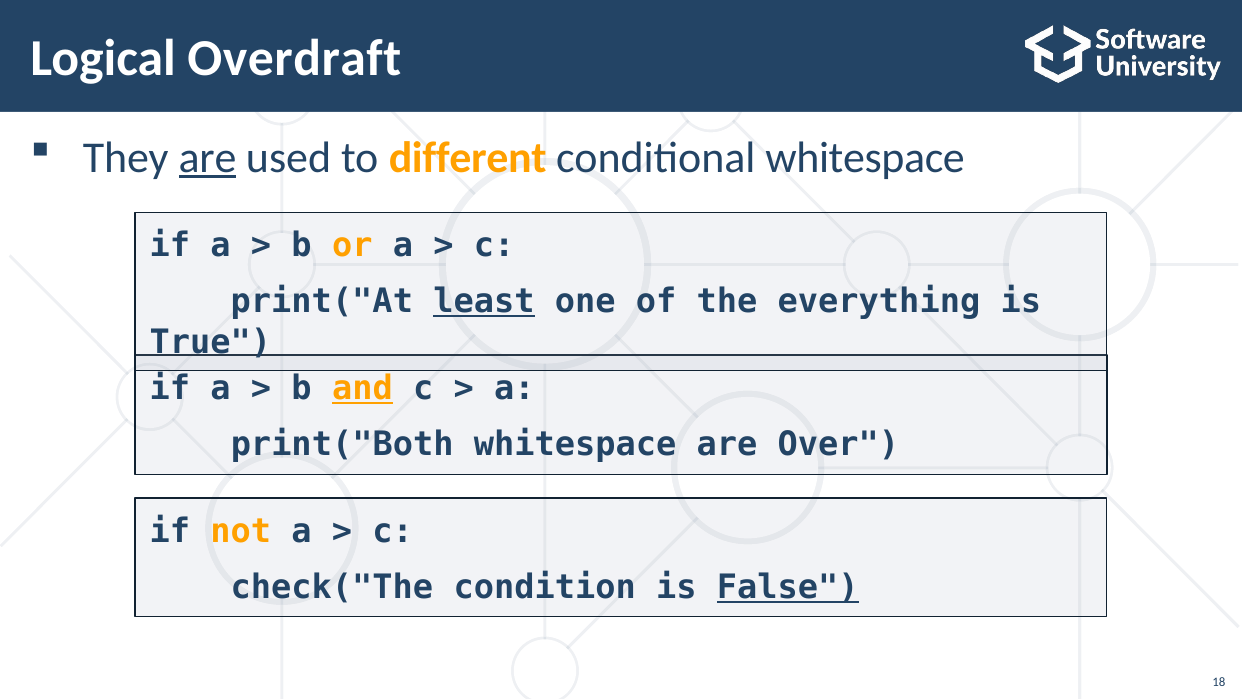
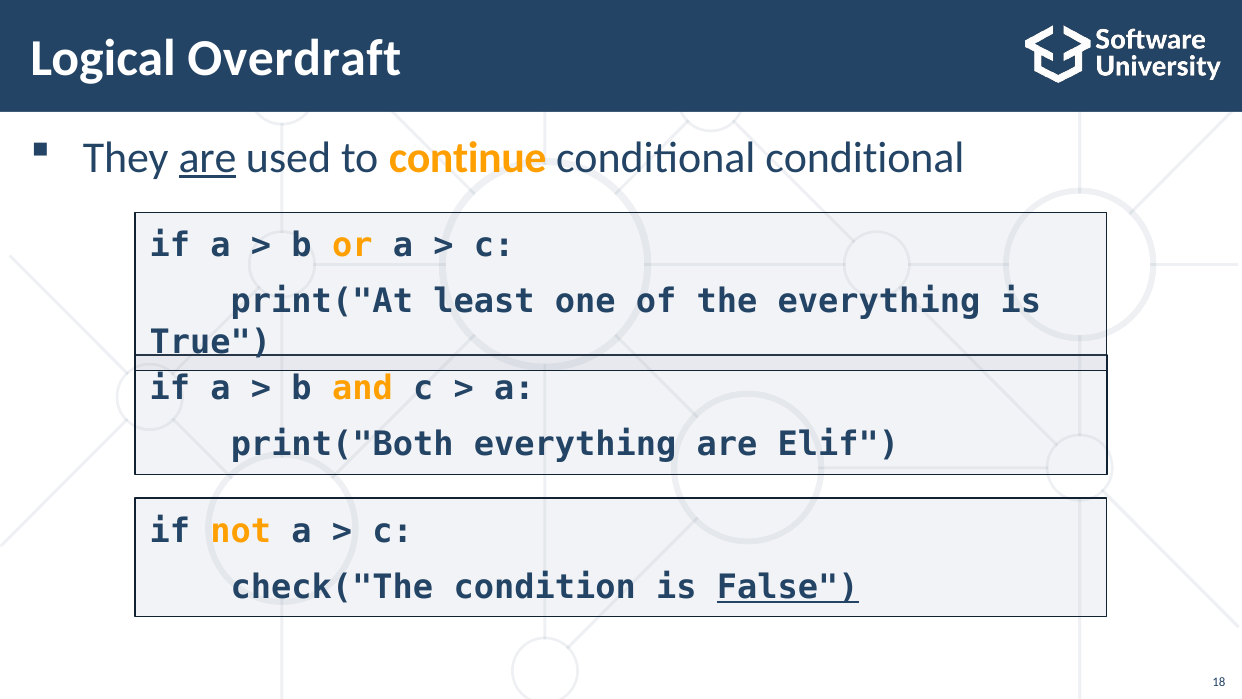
different: different -> continue
conditional whitespace: whitespace -> conditional
least underline: present -> none
and underline: present -> none
print("Both whitespace: whitespace -> everything
Over: Over -> Elif
